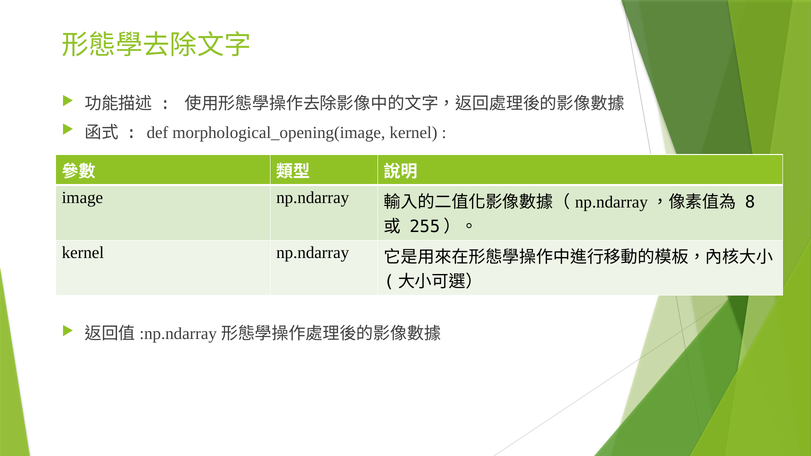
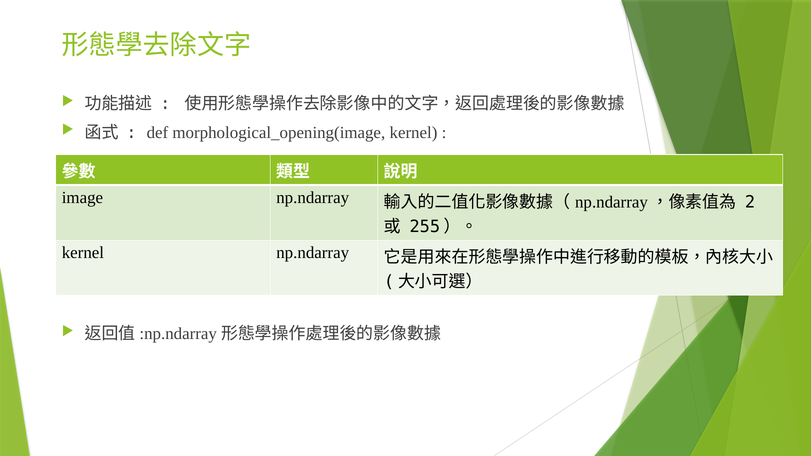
8: 8 -> 2
